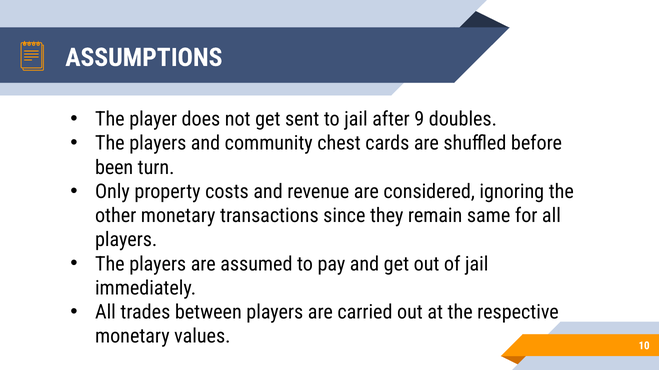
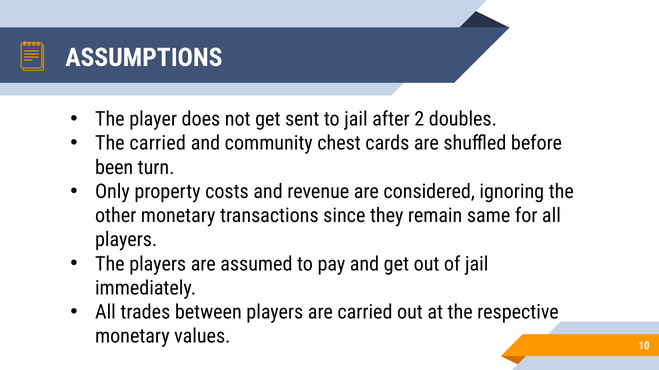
9: 9 -> 2
players at (158, 144): players -> carried
